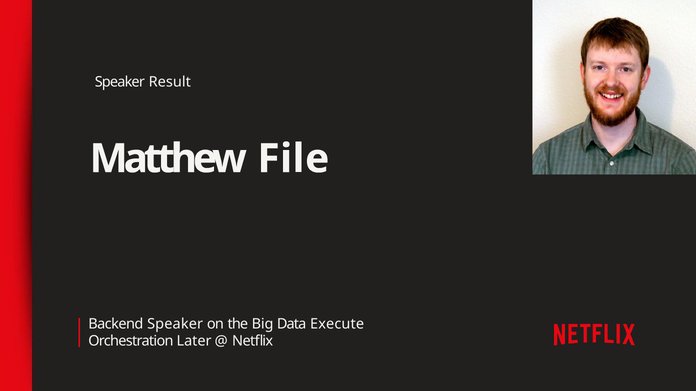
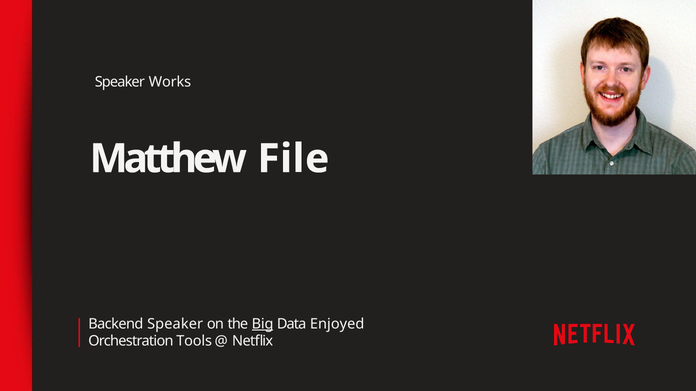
Result: Result -> Works
Big underline: none -> present
Execute: Execute -> Enjoyed
Later: Later -> Tools
